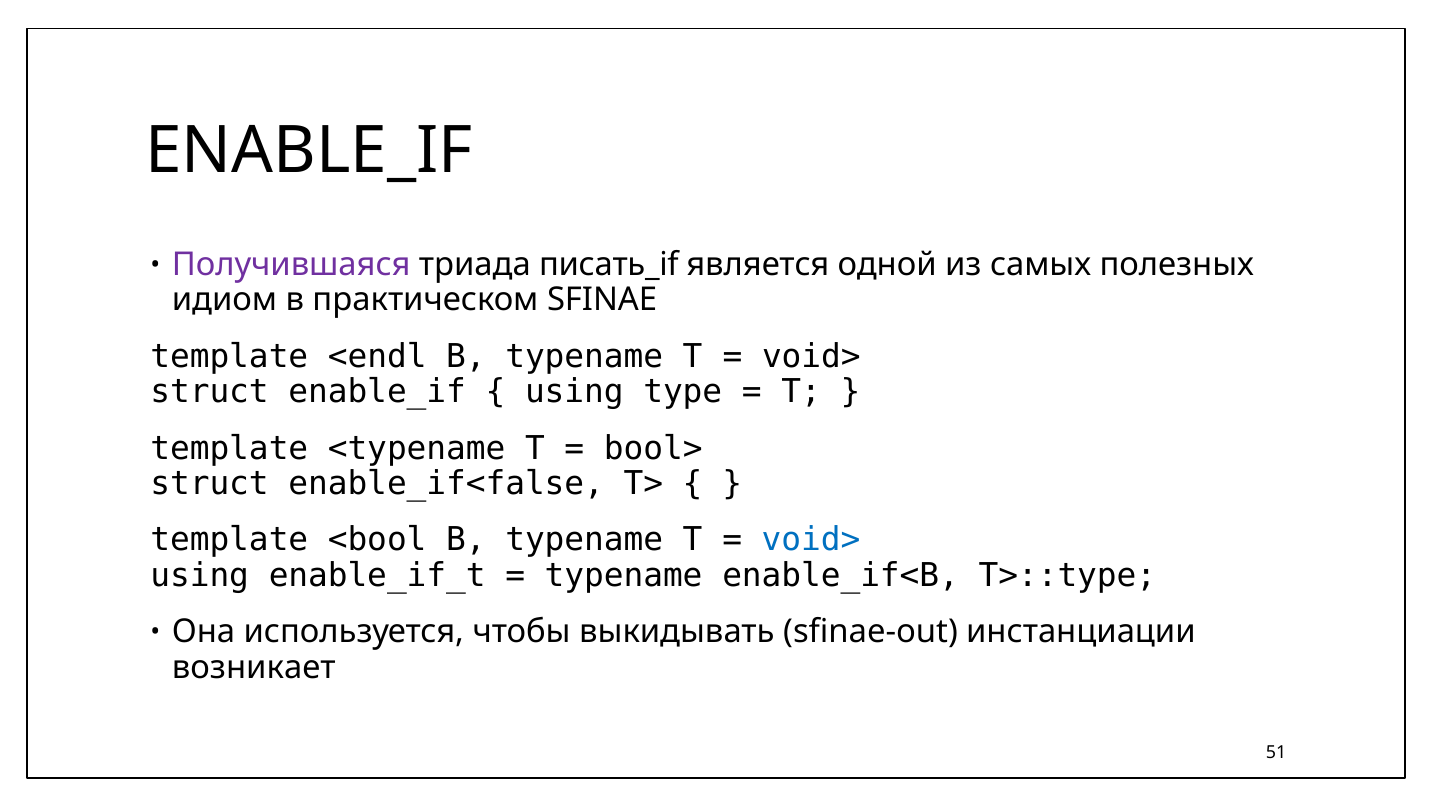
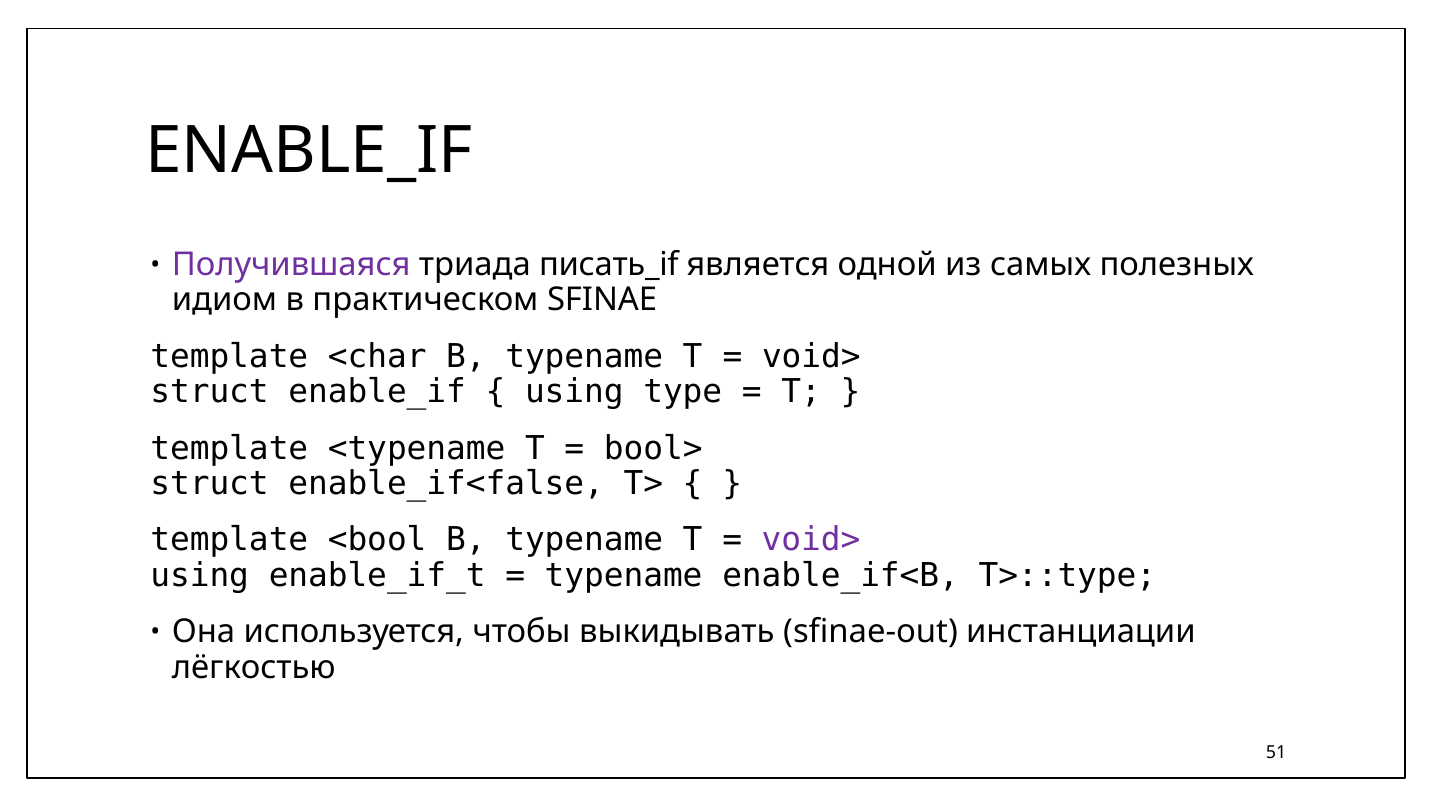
<endl: <endl -> <char
void> at (811, 540) colour: blue -> purple
возникает: возникает -> лёгкостью
